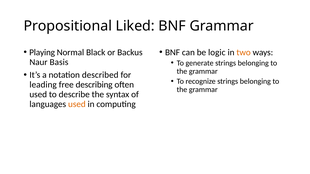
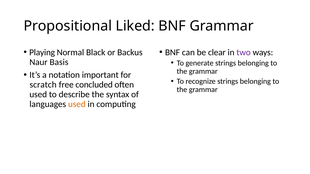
logic: logic -> clear
two colour: orange -> purple
described: described -> important
leading: leading -> scratch
describing: describing -> concluded
